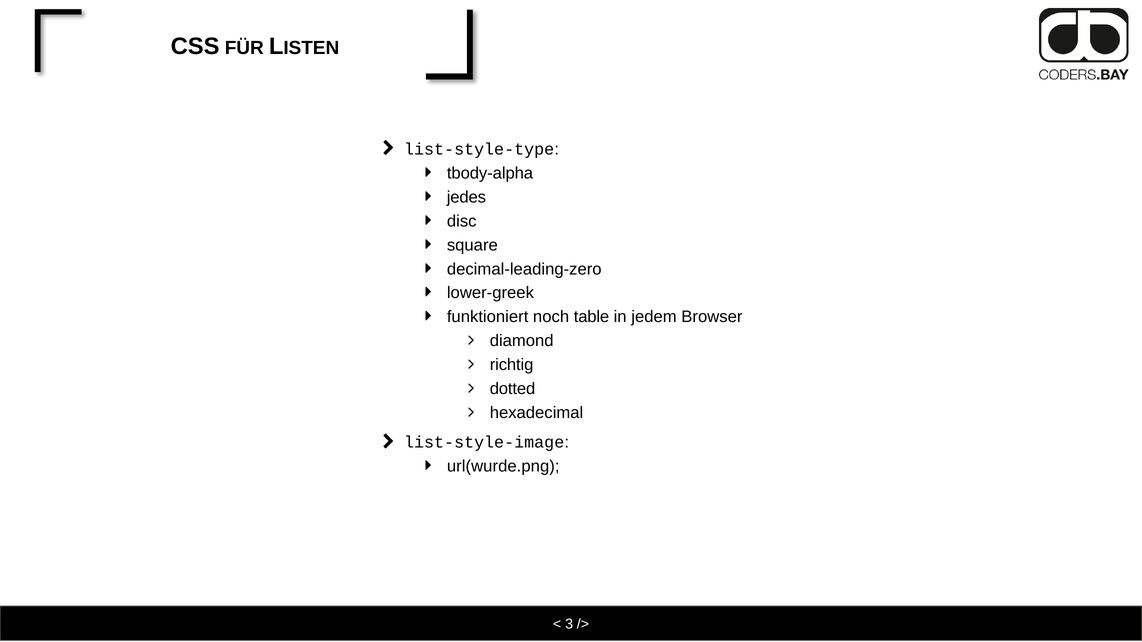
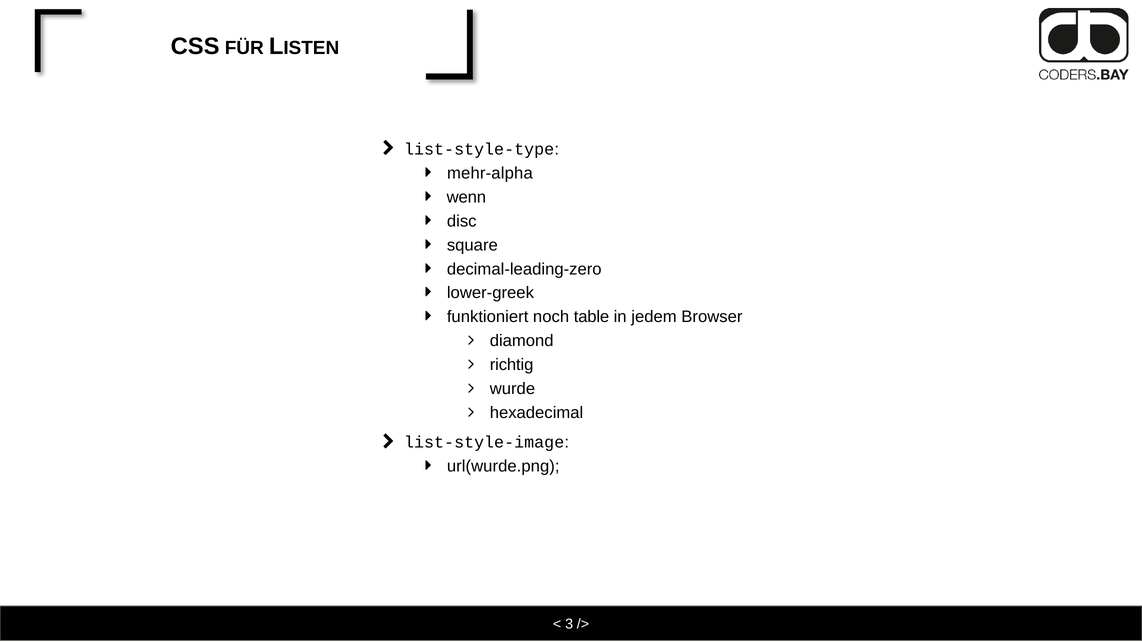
tbody-alpha: tbody-alpha -> mehr-alpha
jedes: jedes -> wenn
dotted: dotted -> wurde
